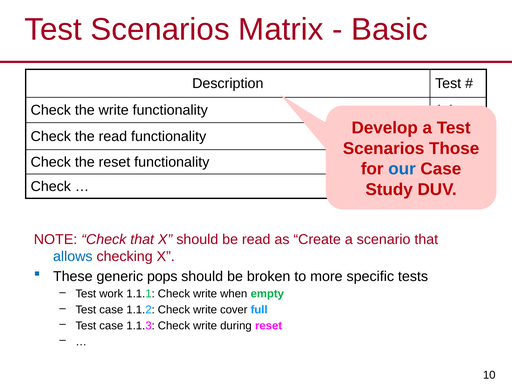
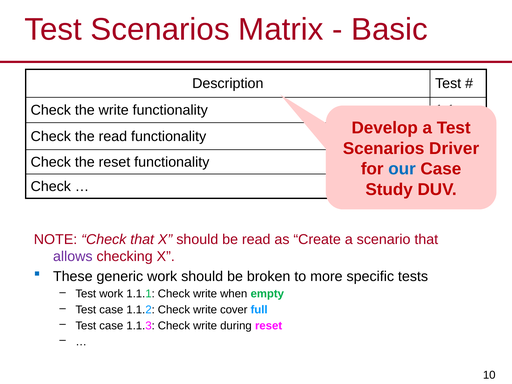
Those: Those -> Driver
allows colour: blue -> purple
generic pops: pops -> work
